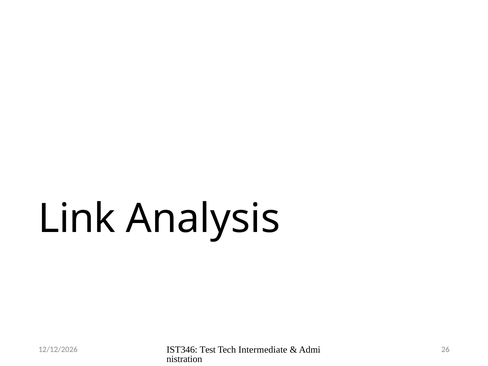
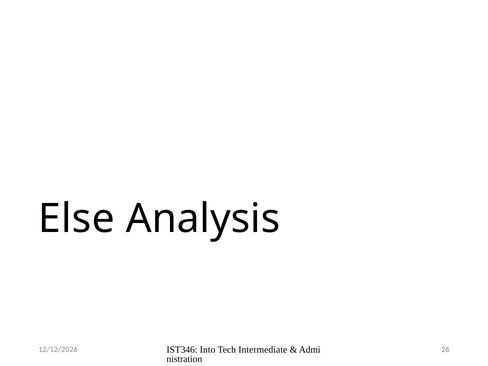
Link: Link -> Else
Test: Test -> Into
